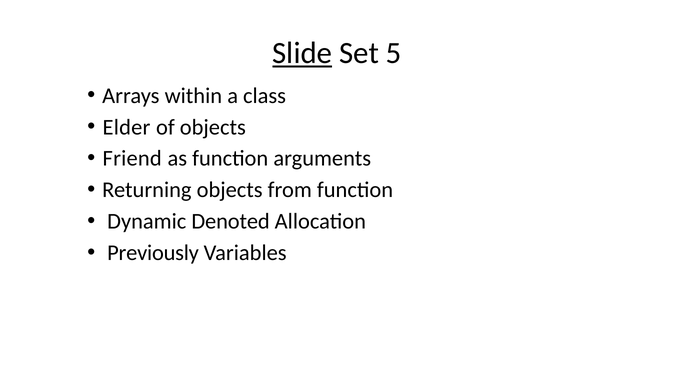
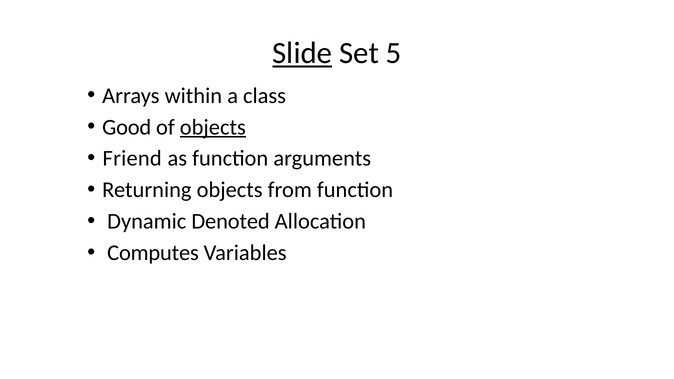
Elder: Elder -> Good
objects at (213, 127) underline: none -> present
Previously: Previously -> Computes
